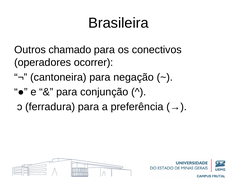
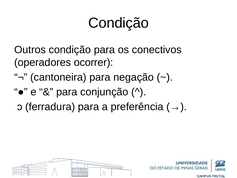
Brasileira at (118, 23): Brasileira -> Condição
Outros chamado: chamado -> condição
